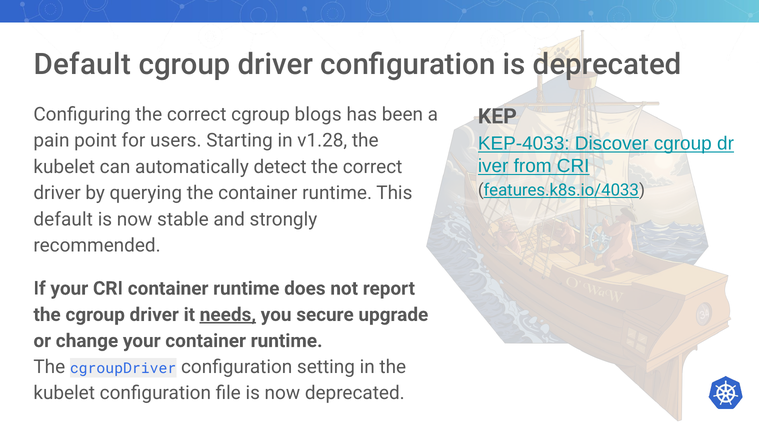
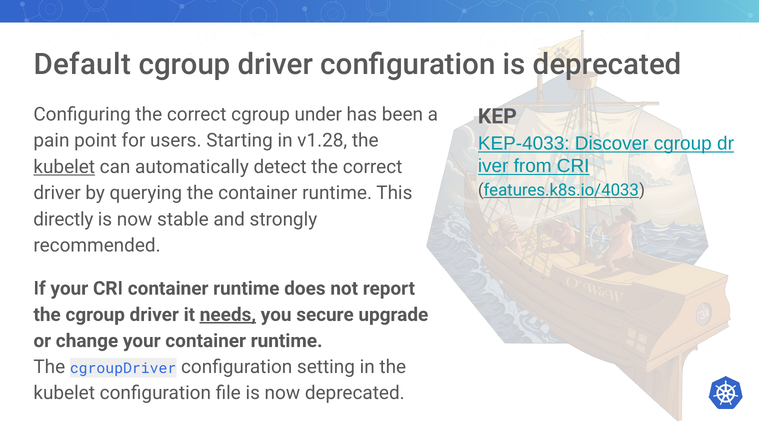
blogs: blogs -> under
kubelet at (64, 167) underline: none -> present
default at (63, 219): default -> directly
